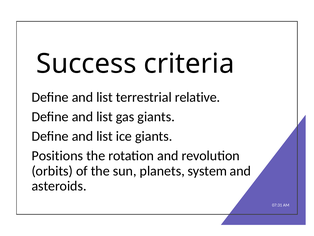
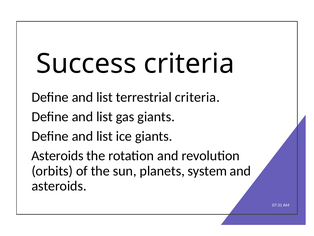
terrestrial relative: relative -> criteria
Positions at (57, 155): Positions -> Asteroids
